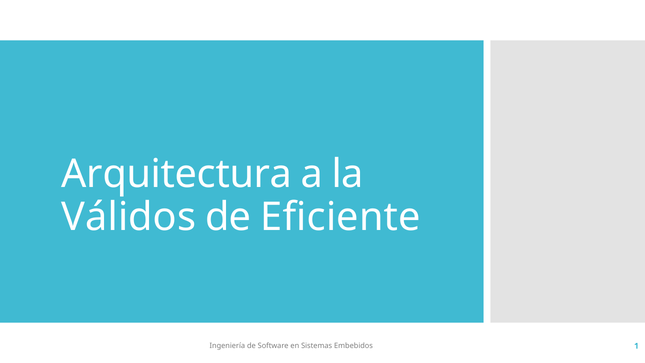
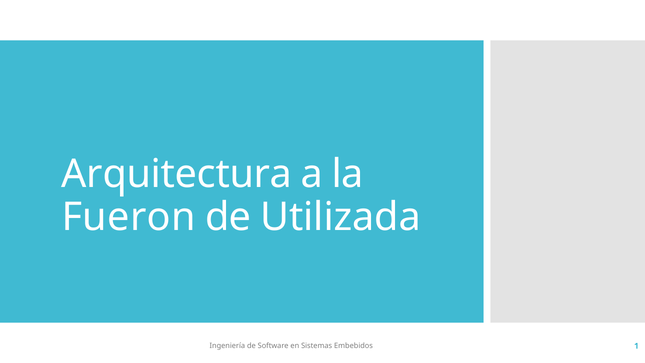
Válidos: Válidos -> Fueron
Eficiente: Eficiente -> Utilizada
